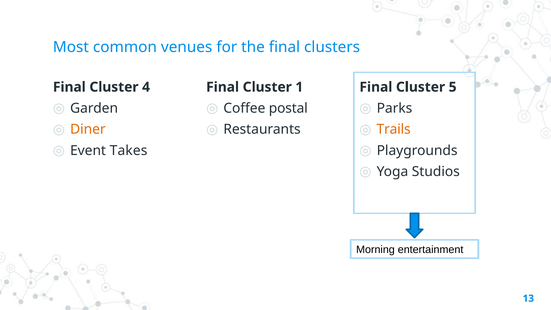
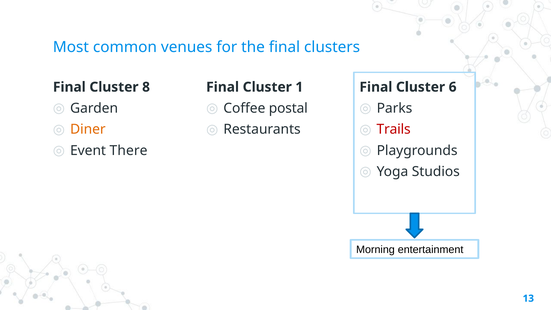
4: 4 -> 8
5: 5 -> 6
Trails colour: orange -> red
Takes: Takes -> There
